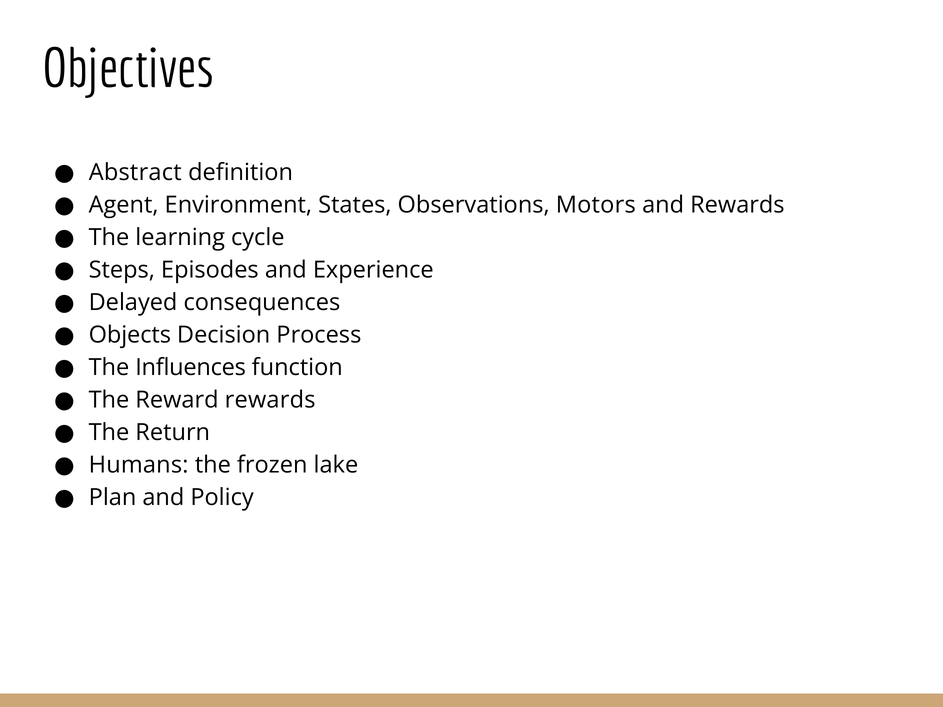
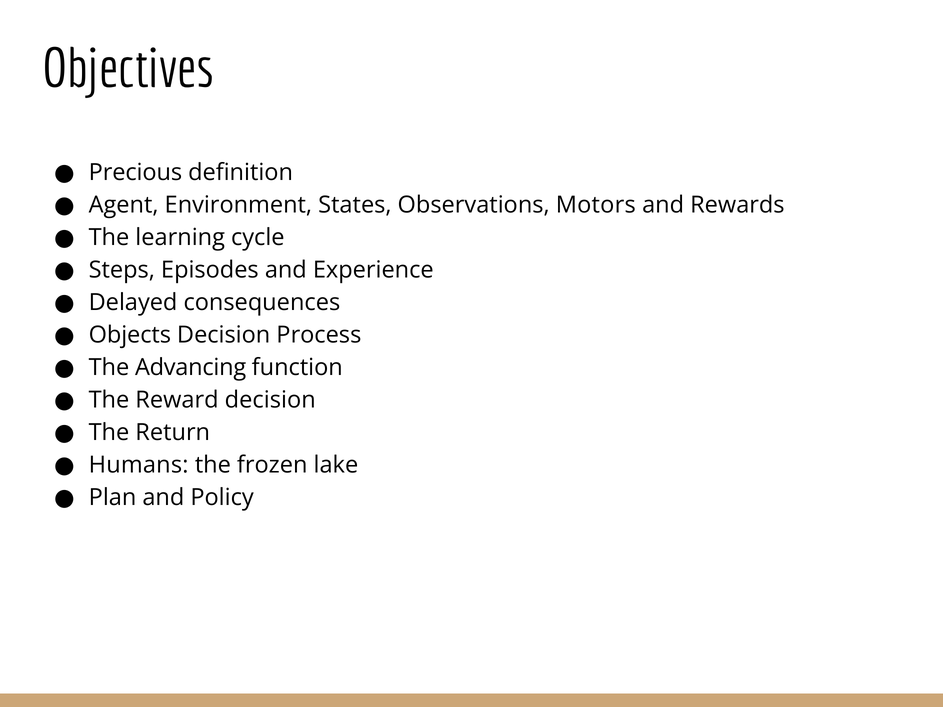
Abstract: Abstract -> Precious
Influences: Influences -> Advancing
Reward rewards: rewards -> decision
